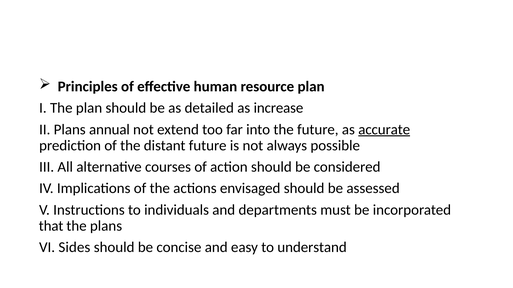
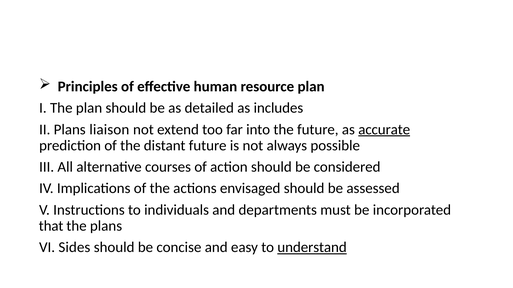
increase: increase -> includes
annual: annual -> liaison
understand underline: none -> present
